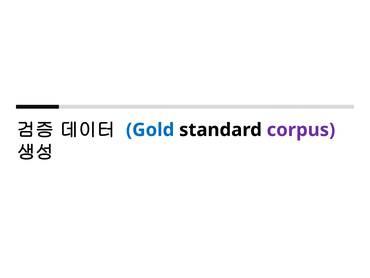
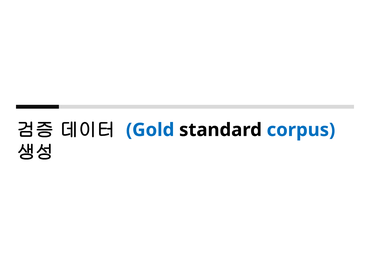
corpus colour: purple -> blue
